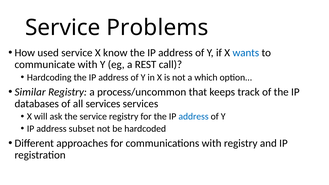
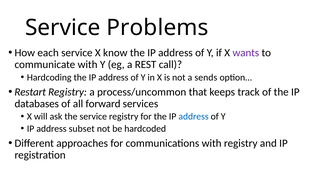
used: used -> each
wants colour: blue -> purple
which: which -> sends
Similar: Similar -> Restart
all services: services -> forward
